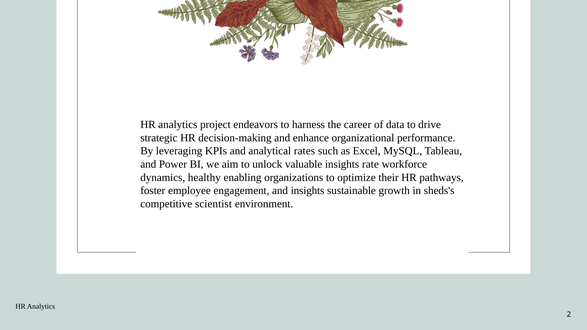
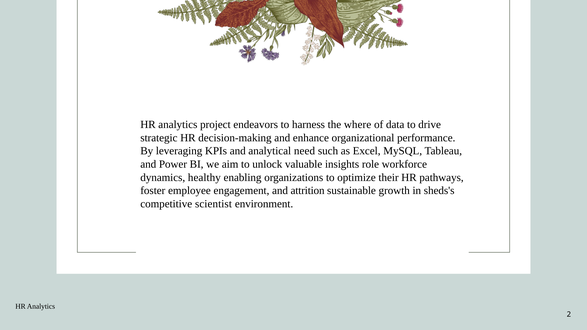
career: career -> where
rates: rates -> need
rate: rate -> role
and insights: insights -> attrition
